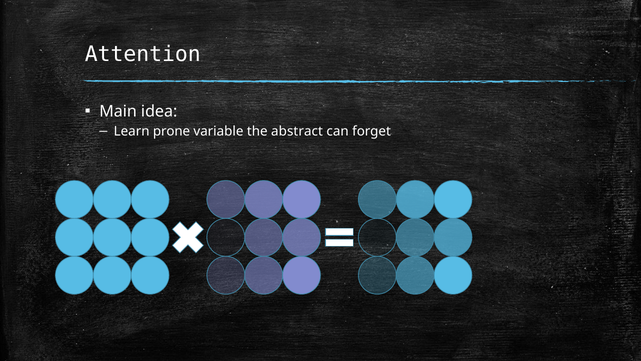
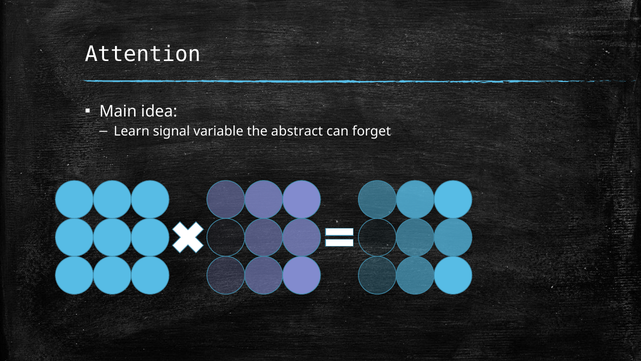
prone: prone -> signal
